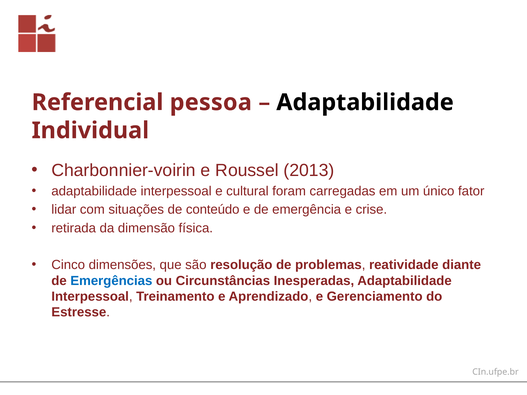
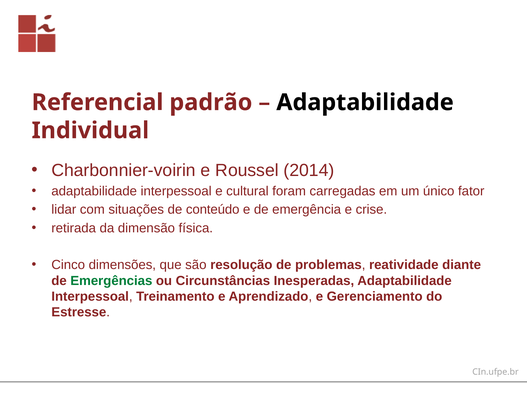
pessoa: pessoa -> padrão
2013: 2013 -> 2014
Emergências colour: blue -> green
